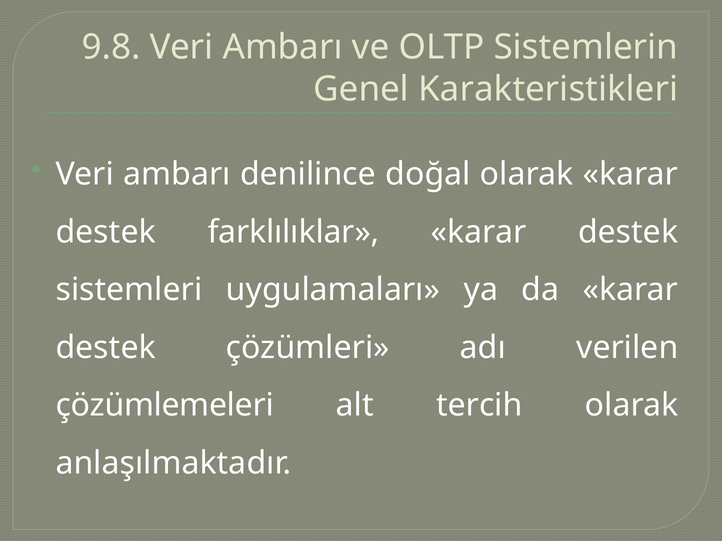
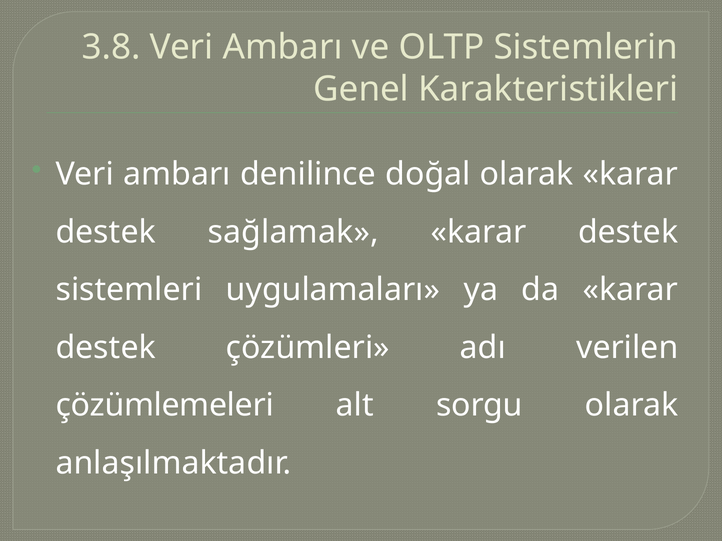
9.8: 9.8 -> 3.8
farklılıklar: farklılıklar -> sağlamak
tercih: tercih -> sorgu
